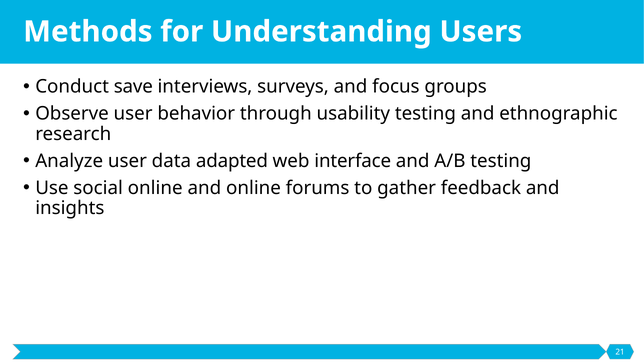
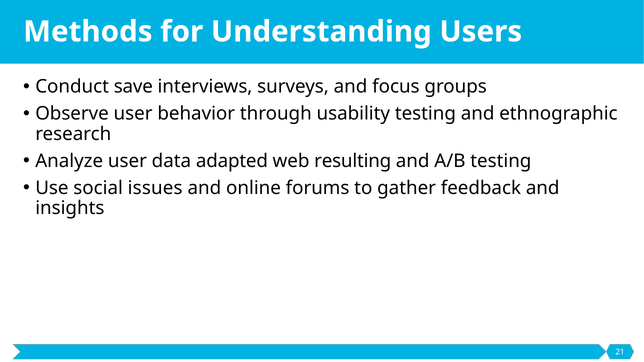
interface: interface -> resulting
social online: online -> issues
